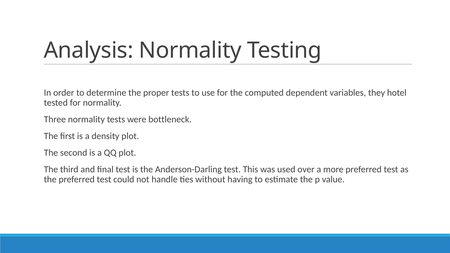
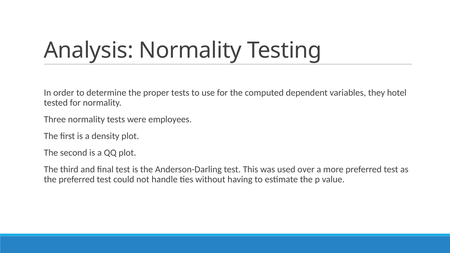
bottleneck: bottleneck -> employees
